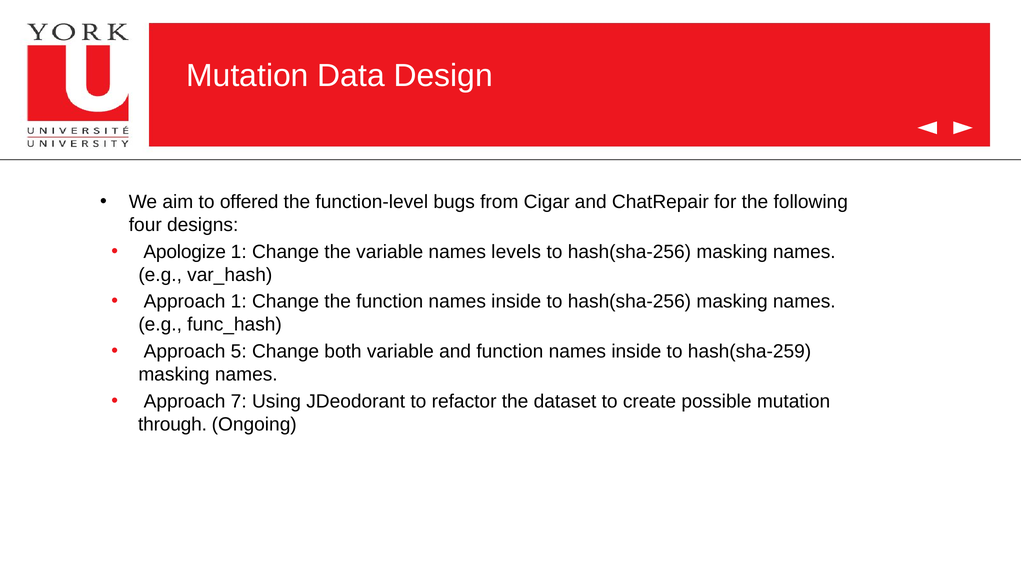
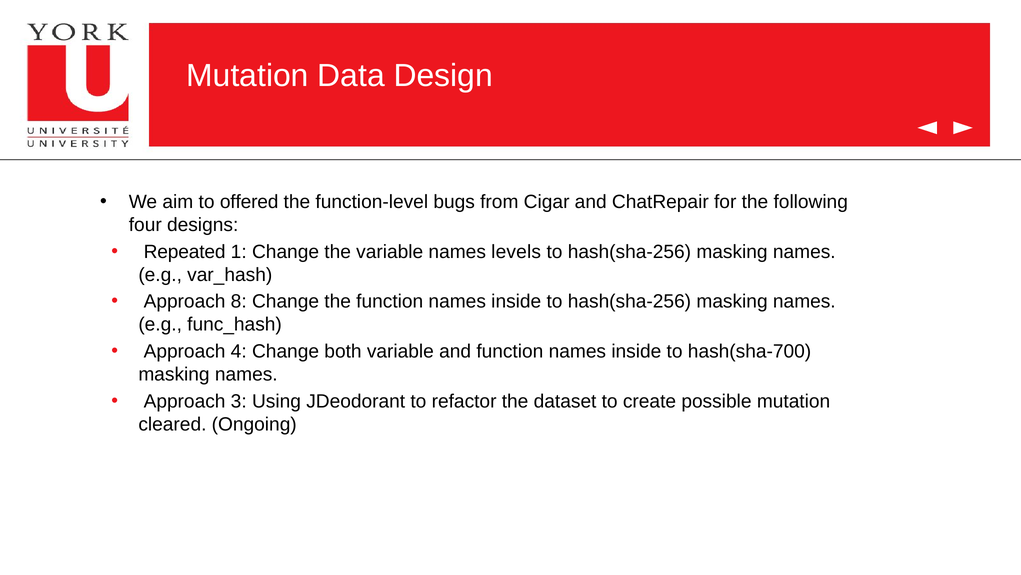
Apologize: Apologize -> Repeated
Approach 1: 1 -> 8
5: 5 -> 4
hash(sha-259: hash(sha-259 -> hash(sha-700
7: 7 -> 3
through: through -> cleared
